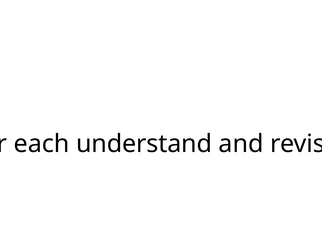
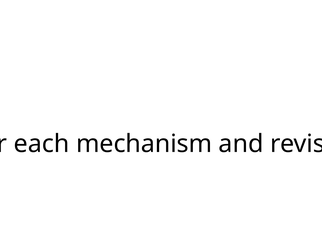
understand: understand -> mechanism
